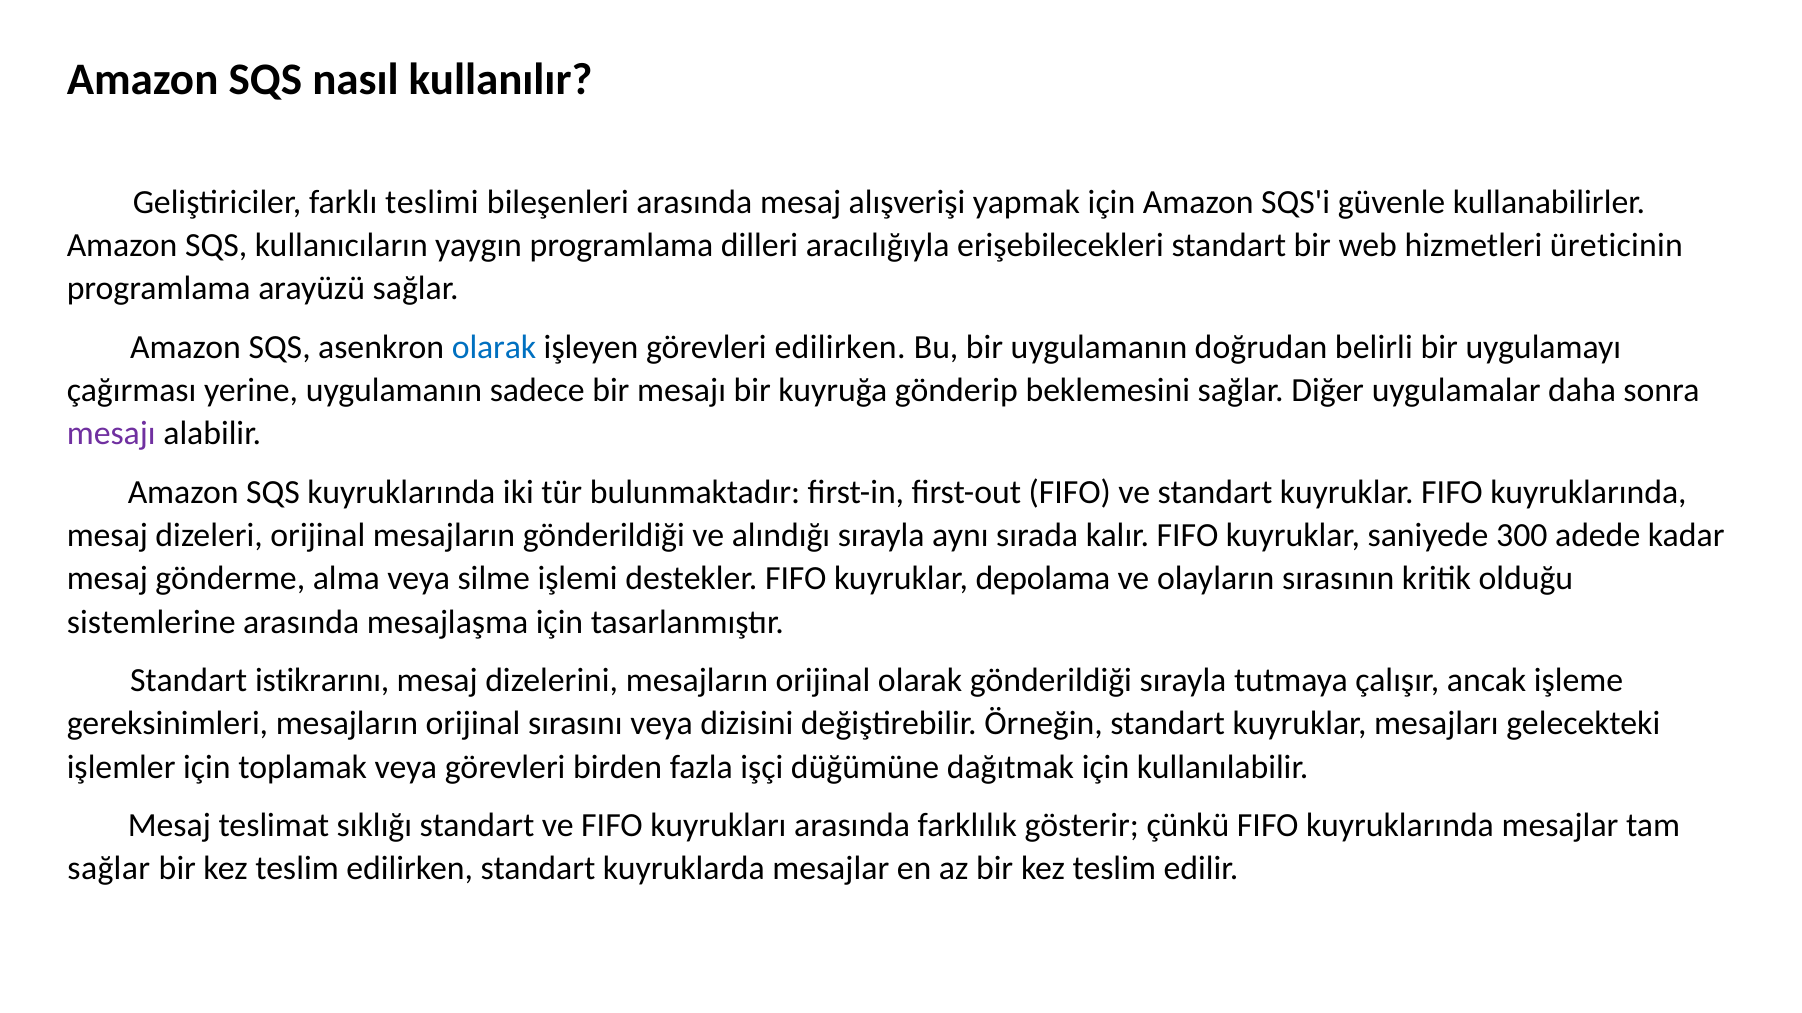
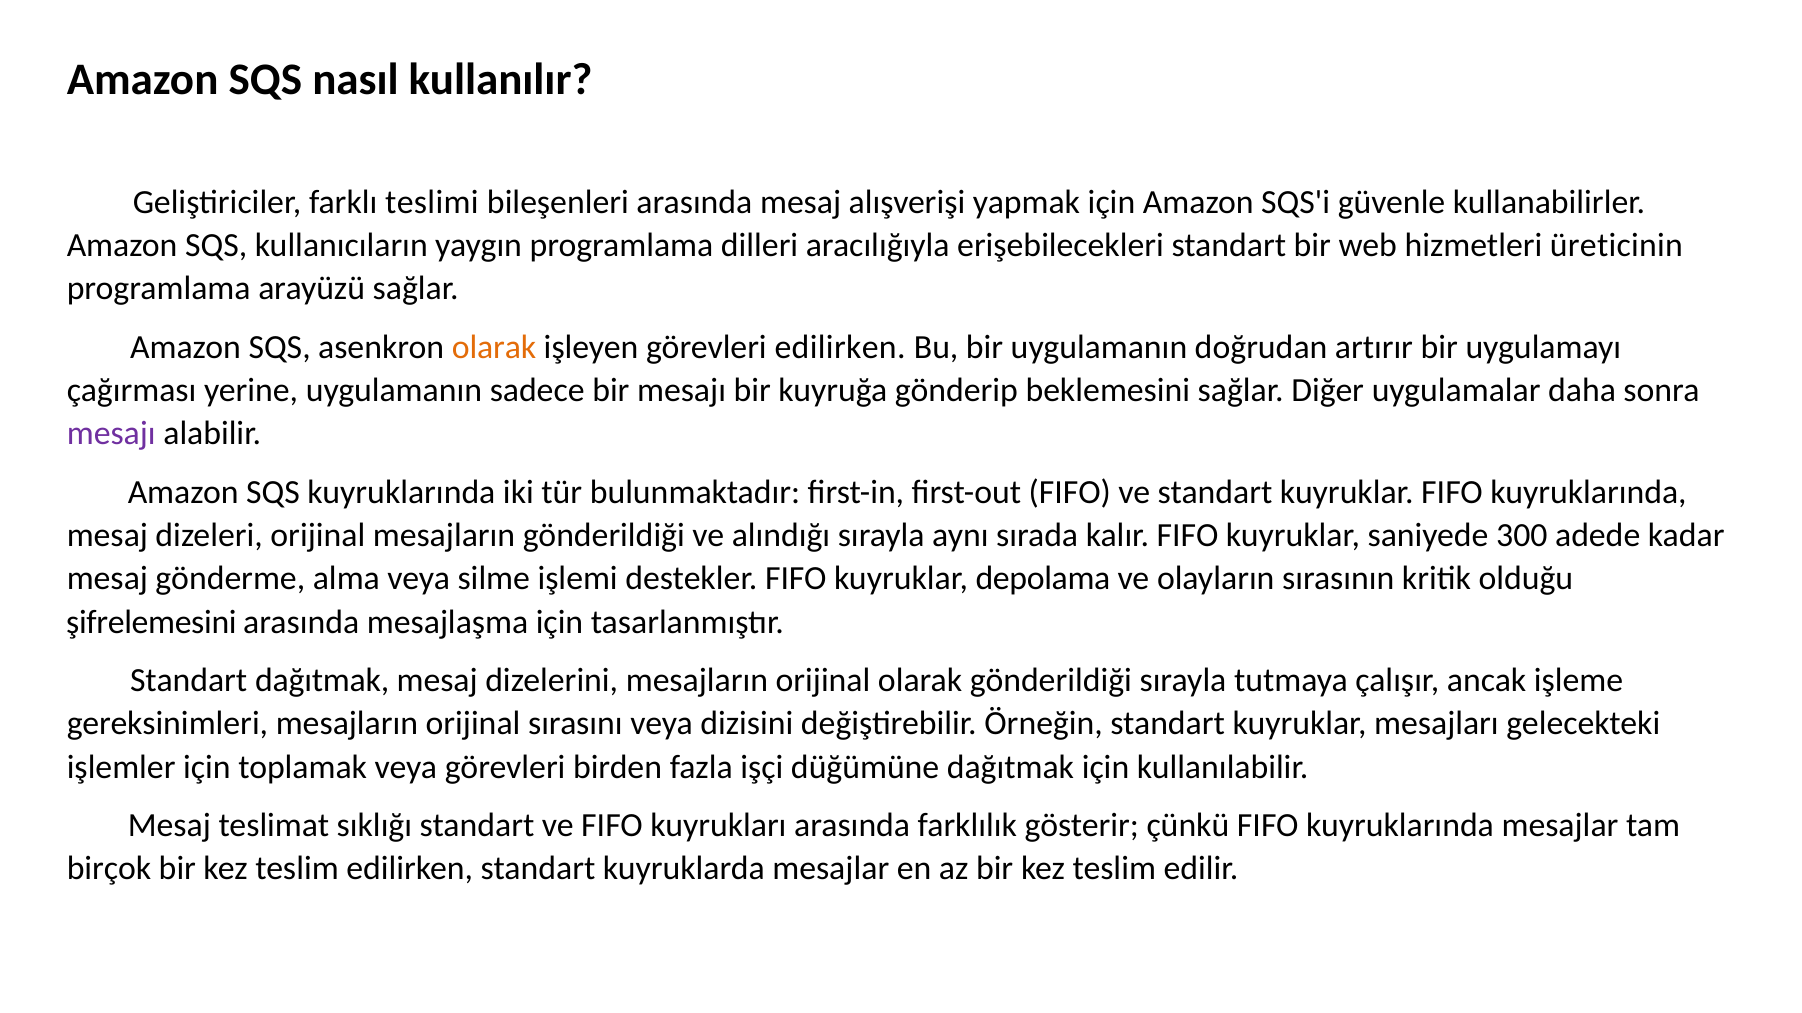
olarak at (494, 347) colour: blue -> orange
belirli: belirli -> artırır
sistemlerine: sistemlerine -> şifrelemesini
Standart istikrarını: istikrarını -> dağıtmak
sağlar at (109, 869): sağlar -> birçok
